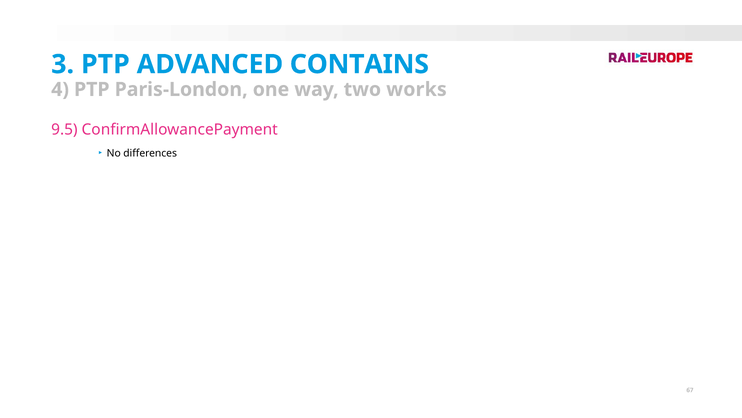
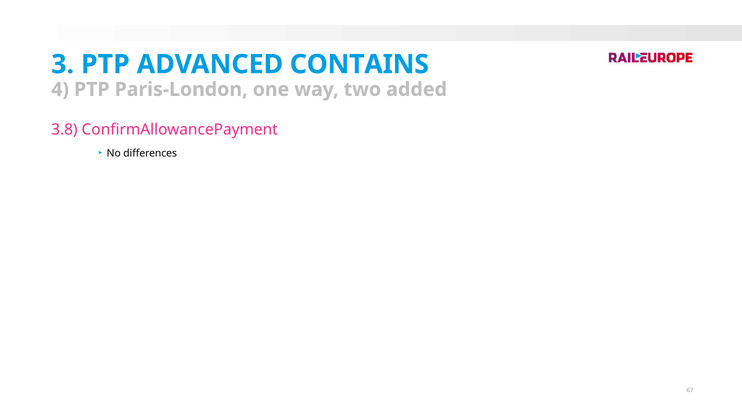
works: works -> added
9.5: 9.5 -> 3.8
